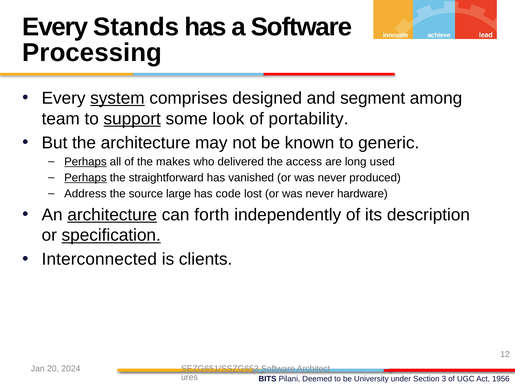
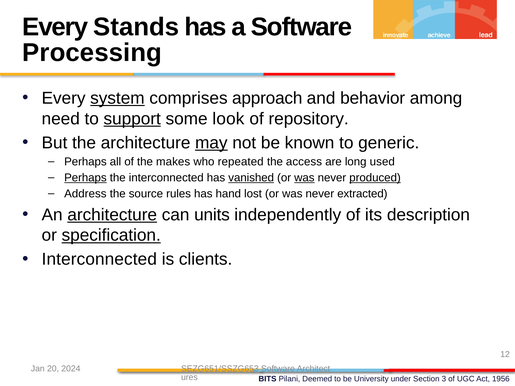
designed: designed -> approach
segment: segment -> behavior
team: team -> need
portability: portability -> repository
may underline: none -> present
Perhaps at (85, 162) underline: present -> none
delivered: delivered -> repeated
the straightforward: straightforward -> interconnected
vanished underline: none -> present
was at (304, 178) underline: none -> present
produced underline: none -> present
large: large -> rules
code: code -> hand
hardware: hardware -> extracted
forth: forth -> units
